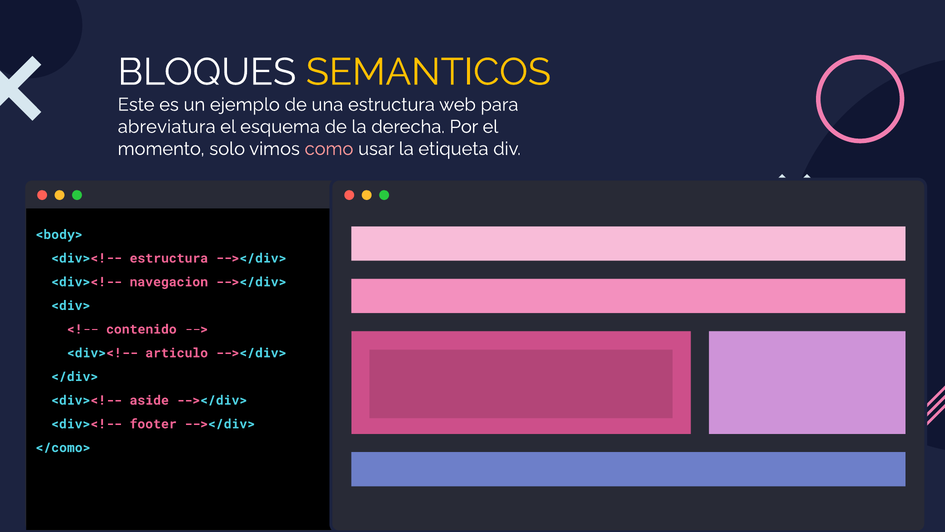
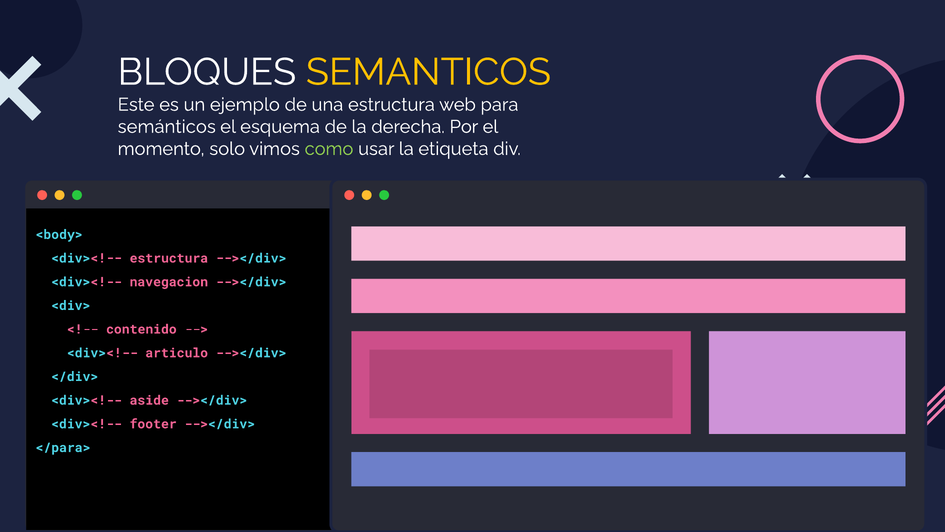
abreviatura: abreviatura -> semánticos
como colour: pink -> light green
</como>: </como> -> </para>
